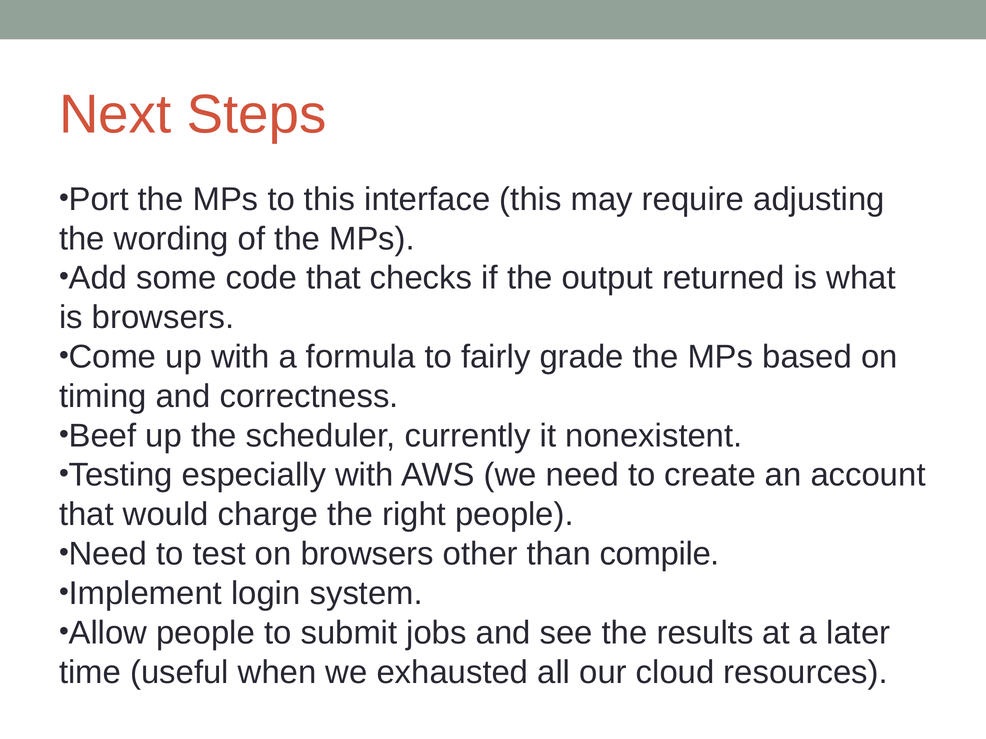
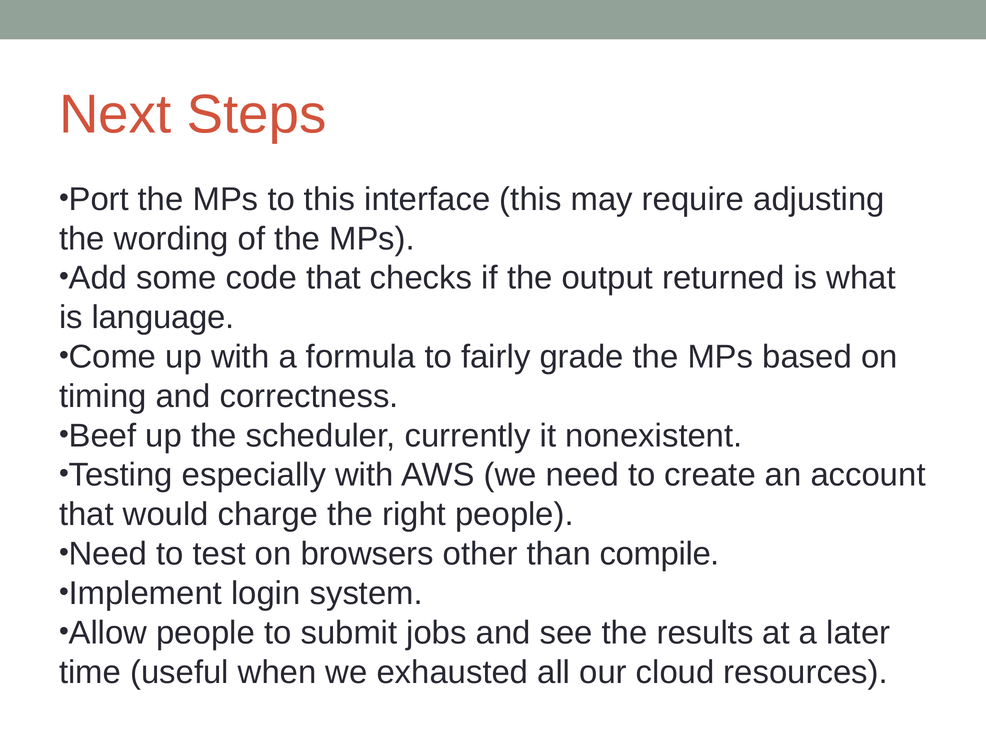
is browsers: browsers -> language
